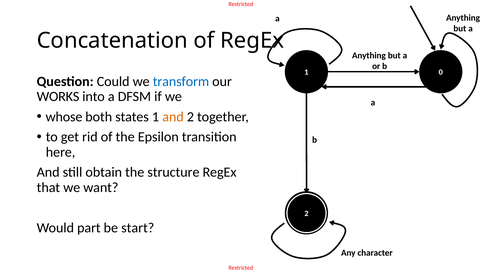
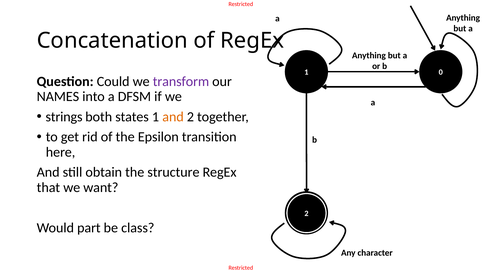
transform colour: blue -> purple
WORKS: WORKS -> NAMES
whose: whose -> strings
start: start -> class
